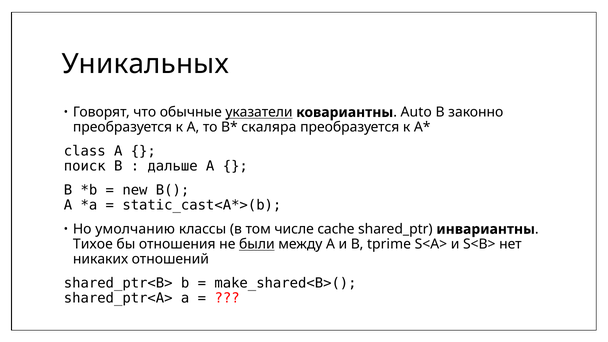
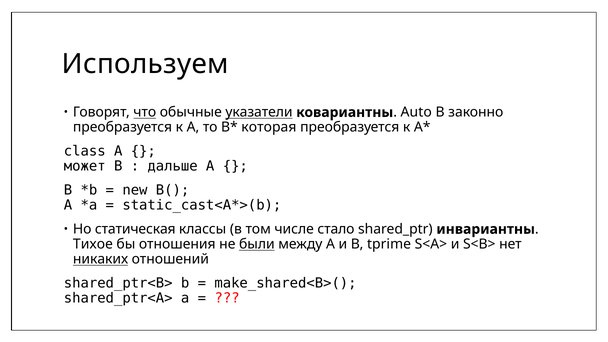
Уникальных: Уникальных -> Используем
что underline: none -> present
скаляра: скаляра -> которая
поиск: поиск -> может
умолчанию: умолчанию -> статическая
cache: cache -> стало
никаких underline: none -> present
